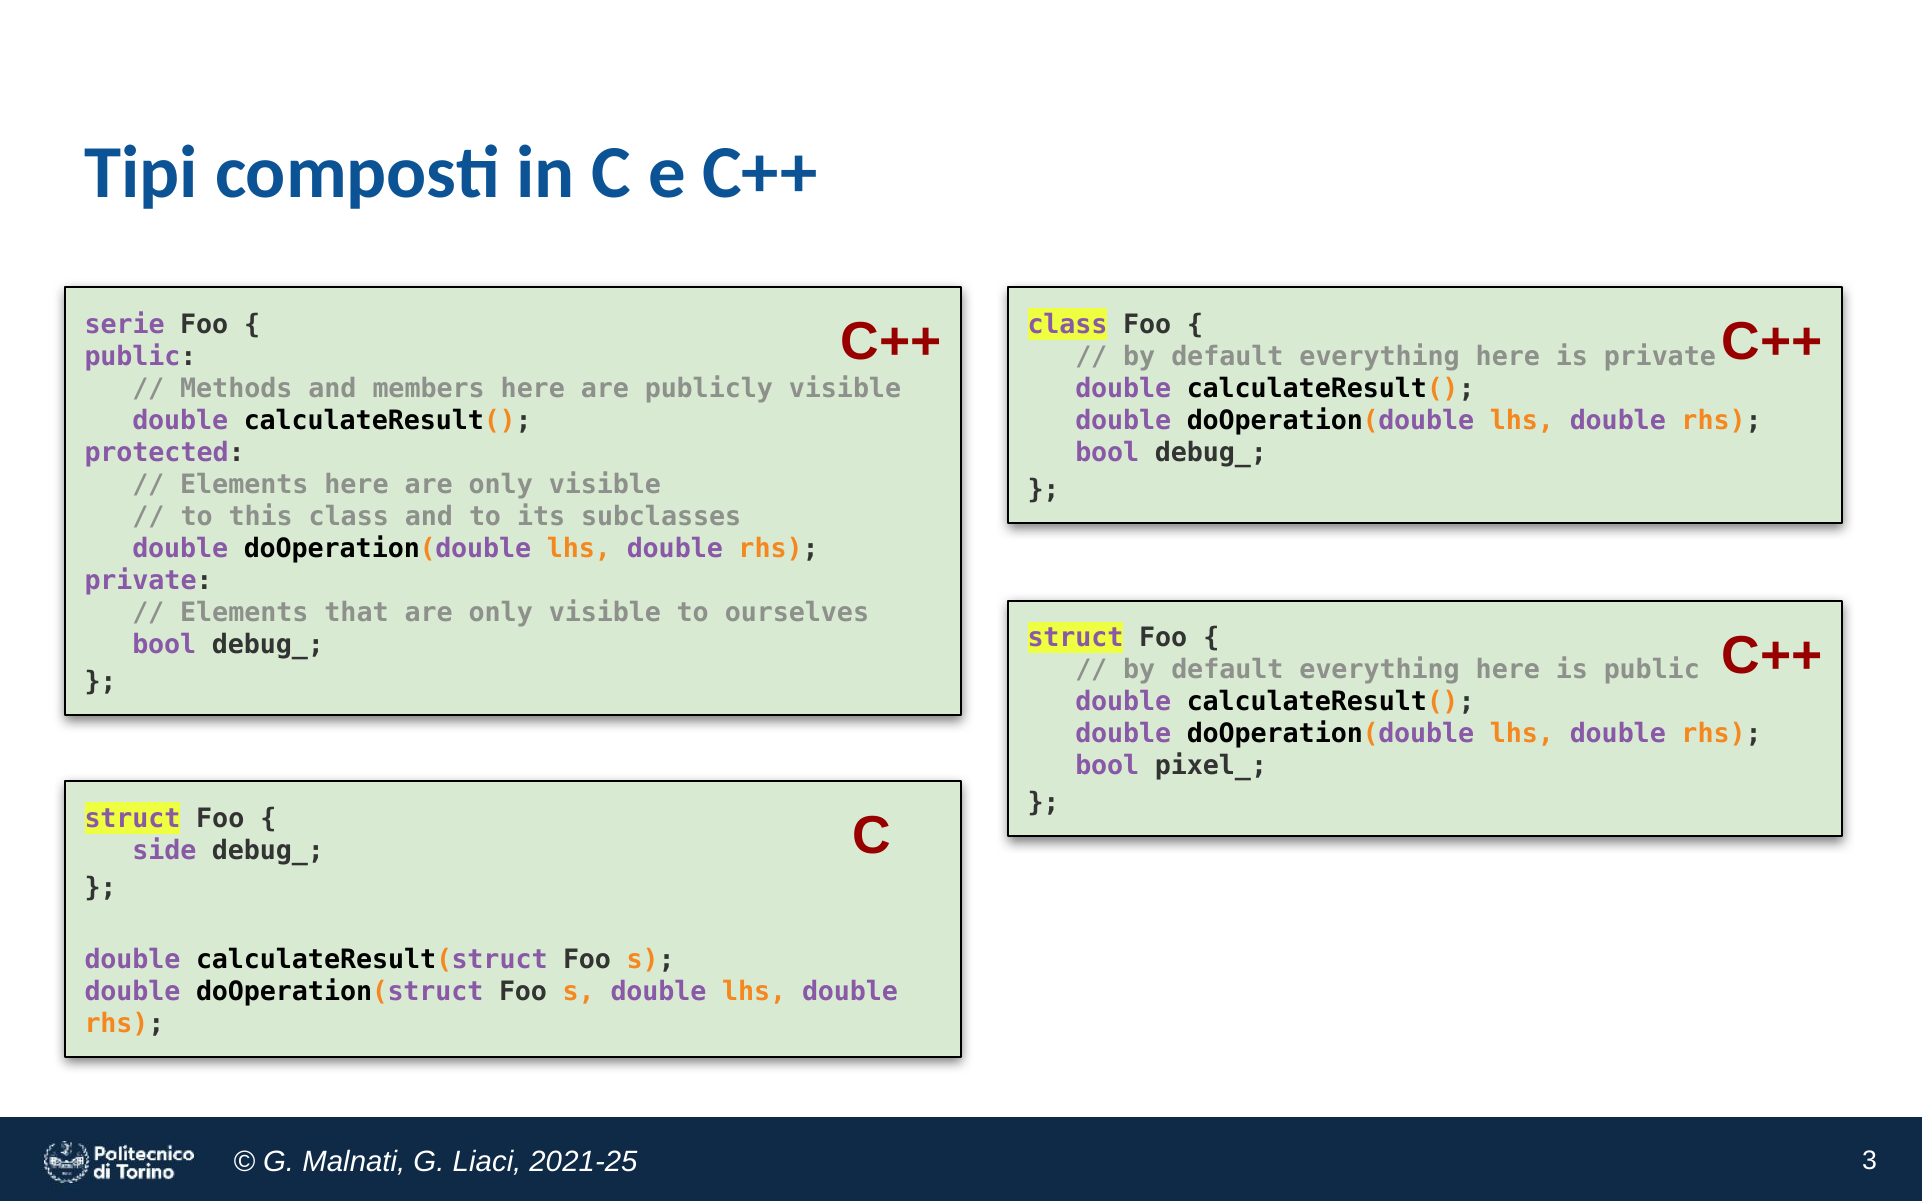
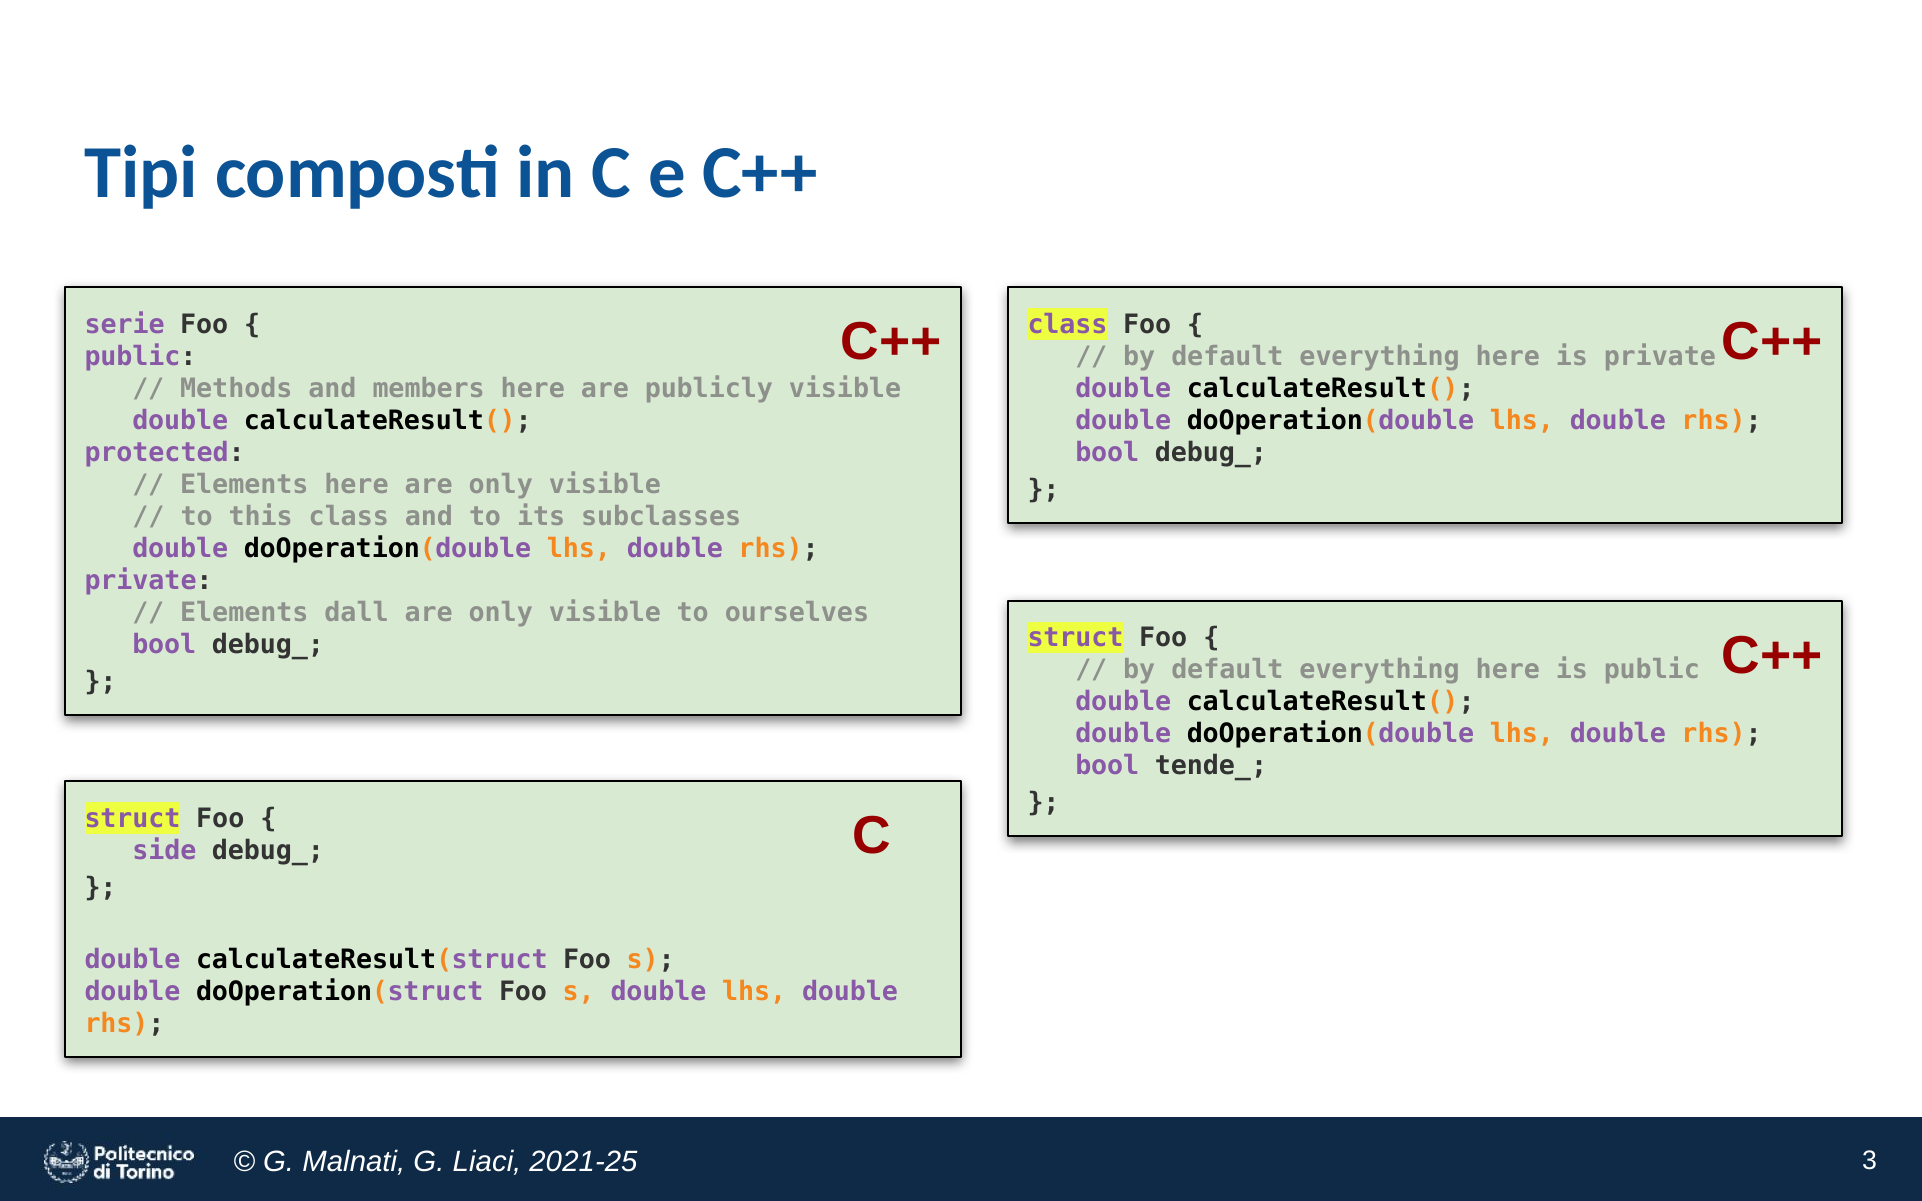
that: that -> dall
pixel_: pixel_ -> tende_
